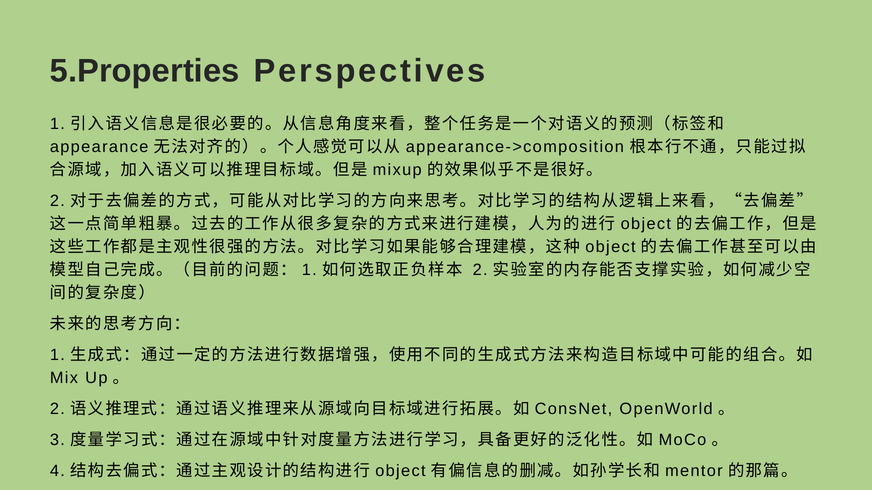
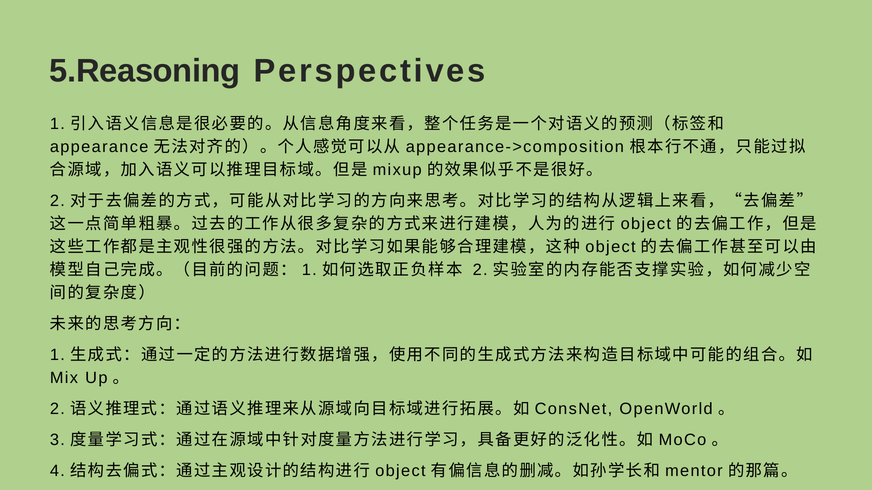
5.Properties: 5.Properties -> 5.Reasoning
